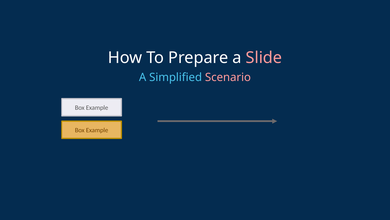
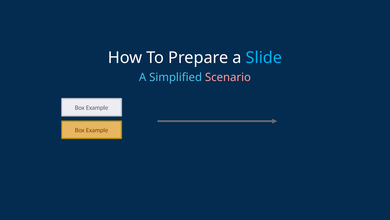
Slide colour: pink -> light blue
